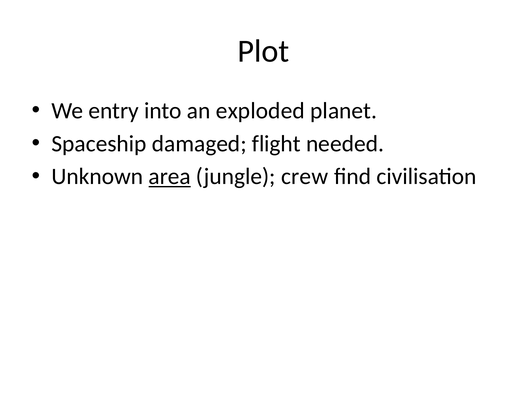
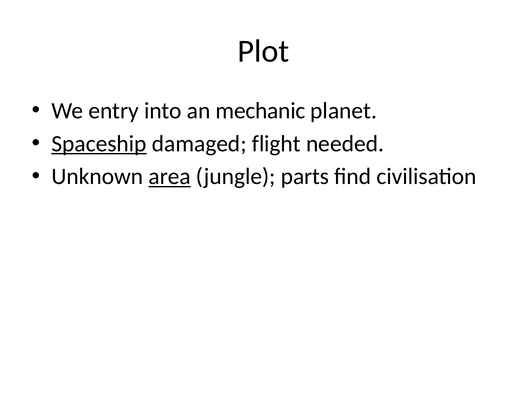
exploded: exploded -> mechanic
Spaceship underline: none -> present
crew: crew -> parts
